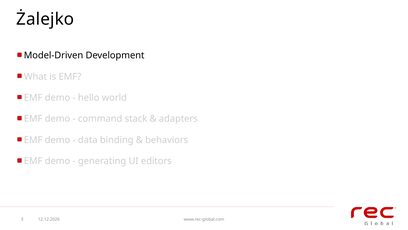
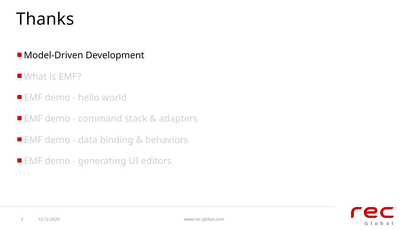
Żalejko: Żalejko -> Thanks
